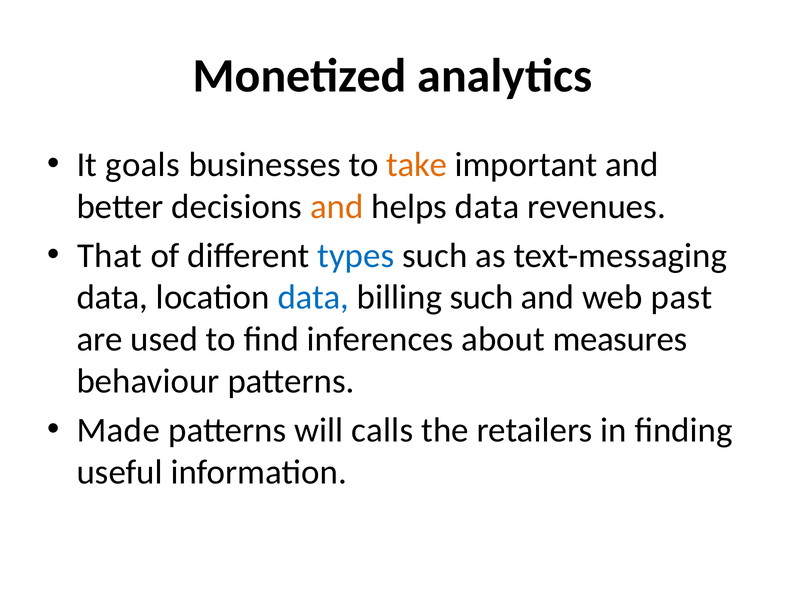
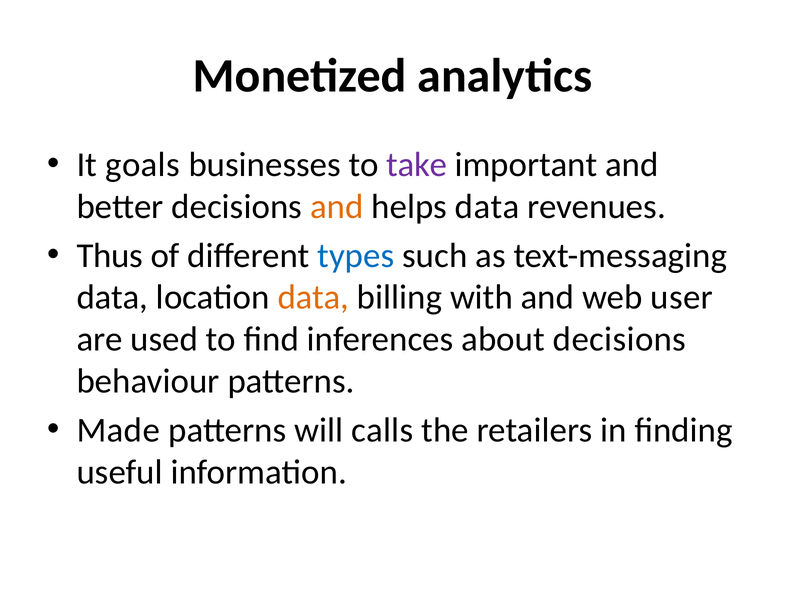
take colour: orange -> purple
That: That -> Thus
data at (313, 298) colour: blue -> orange
billing such: such -> with
past: past -> user
about measures: measures -> decisions
